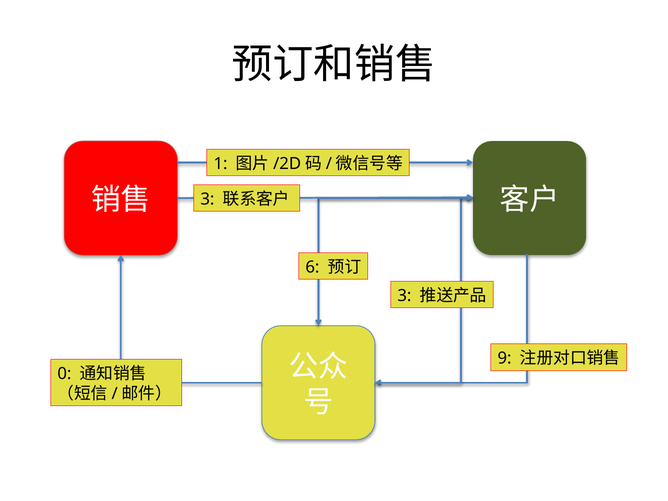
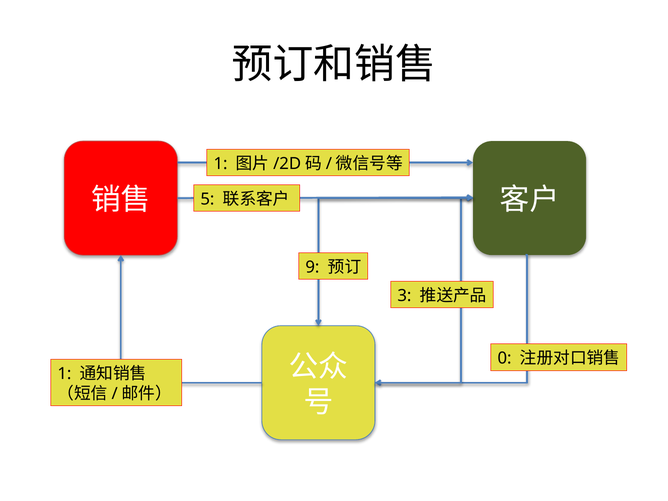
3 at (207, 199): 3 -> 5
6: 6 -> 9
9: 9 -> 0
0 at (64, 374): 0 -> 1
